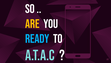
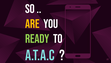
Ready colour: light blue -> light green
